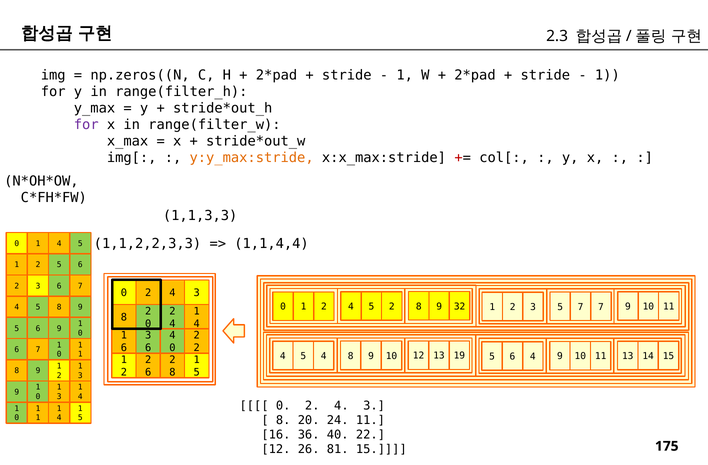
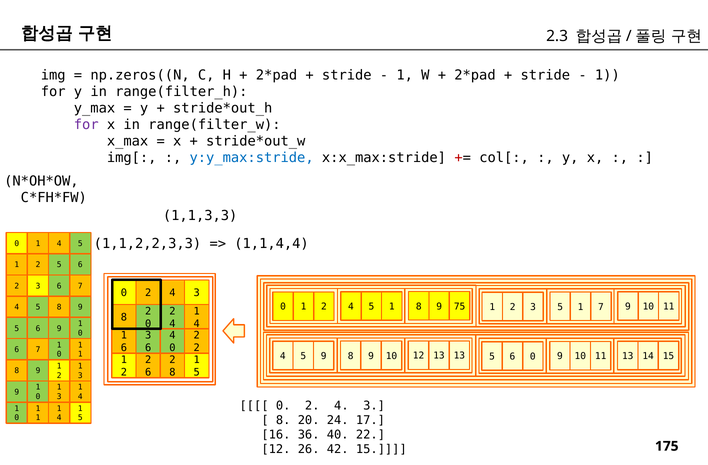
y:y_max:stride colour: orange -> blue
2 4 5 2: 2 -> 1
32: 32 -> 75
3 5 7: 7 -> 1
5 4: 4 -> 9
13 19: 19 -> 13
5 6 4: 4 -> 0
24 11: 11 -> 17
81: 81 -> 42
